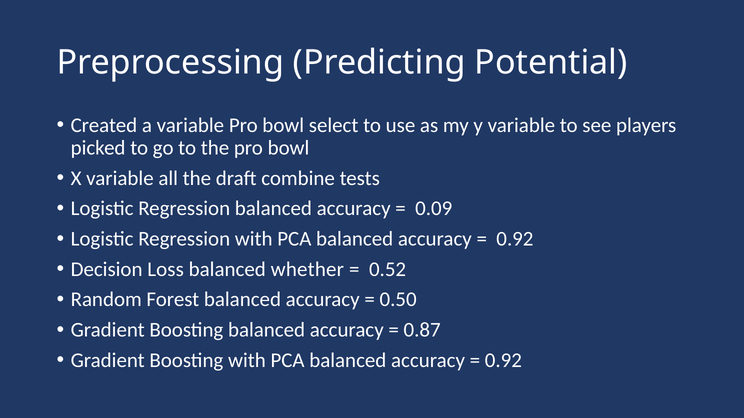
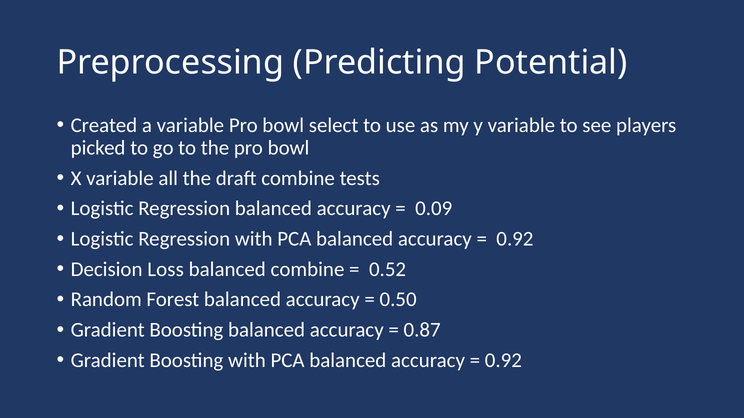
balanced whether: whether -> combine
